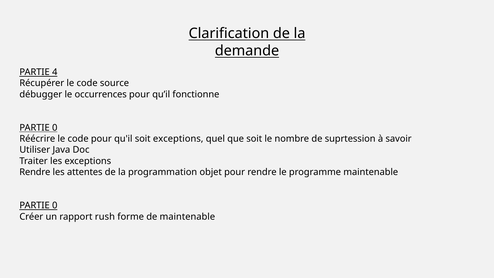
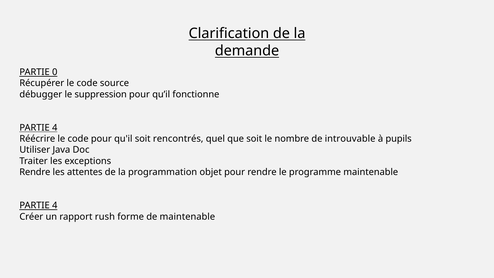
4: 4 -> 0
occurrences: occurrences -> suppression
0 at (55, 128): 0 -> 4
soit exceptions: exceptions -> rencontrés
suprtession: suprtession -> introuvable
savoir: savoir -> pupils
0 at (55, 205): 0 -> 4
